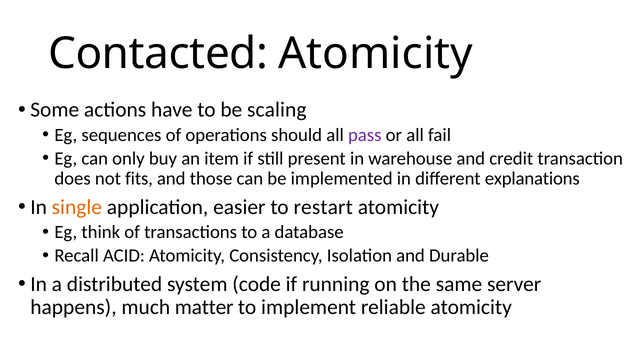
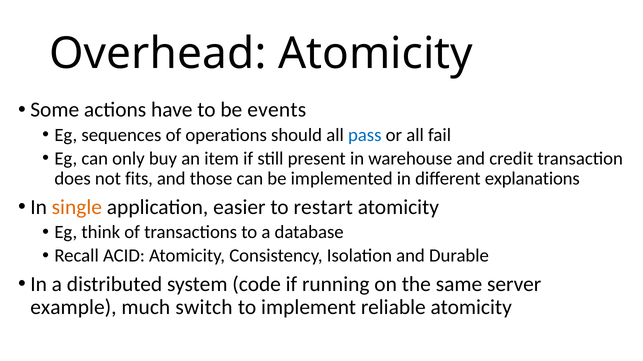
Contacted: Contacted -> Overhead
scaling: scaling -> events
pass colour: purple -> blue
happens: happens -> example
matter: matter -> switch
